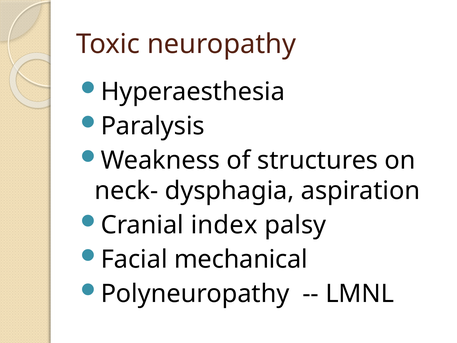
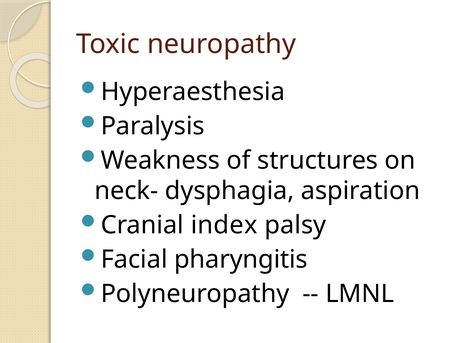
mechanical: mechanical -> pharyngitis
